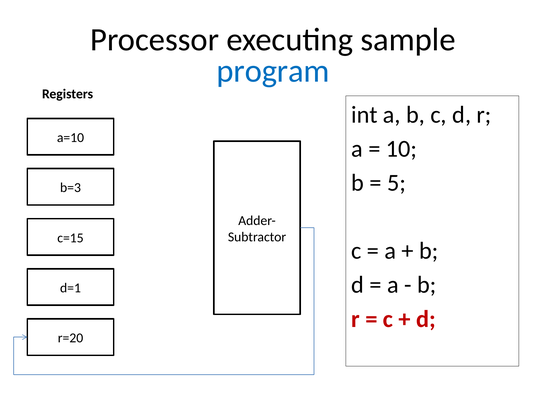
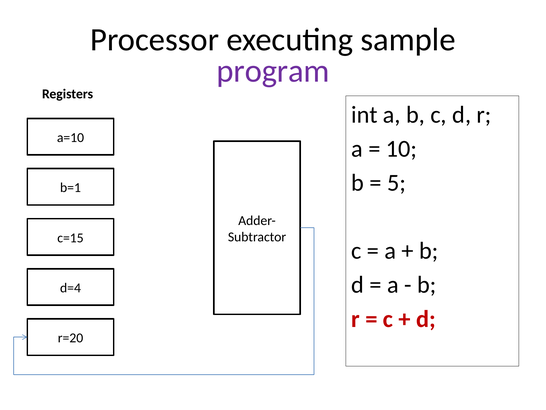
program colour: blue -> purple
b=3: b=3 -> b=1
d=1: d=1 -> d=4
